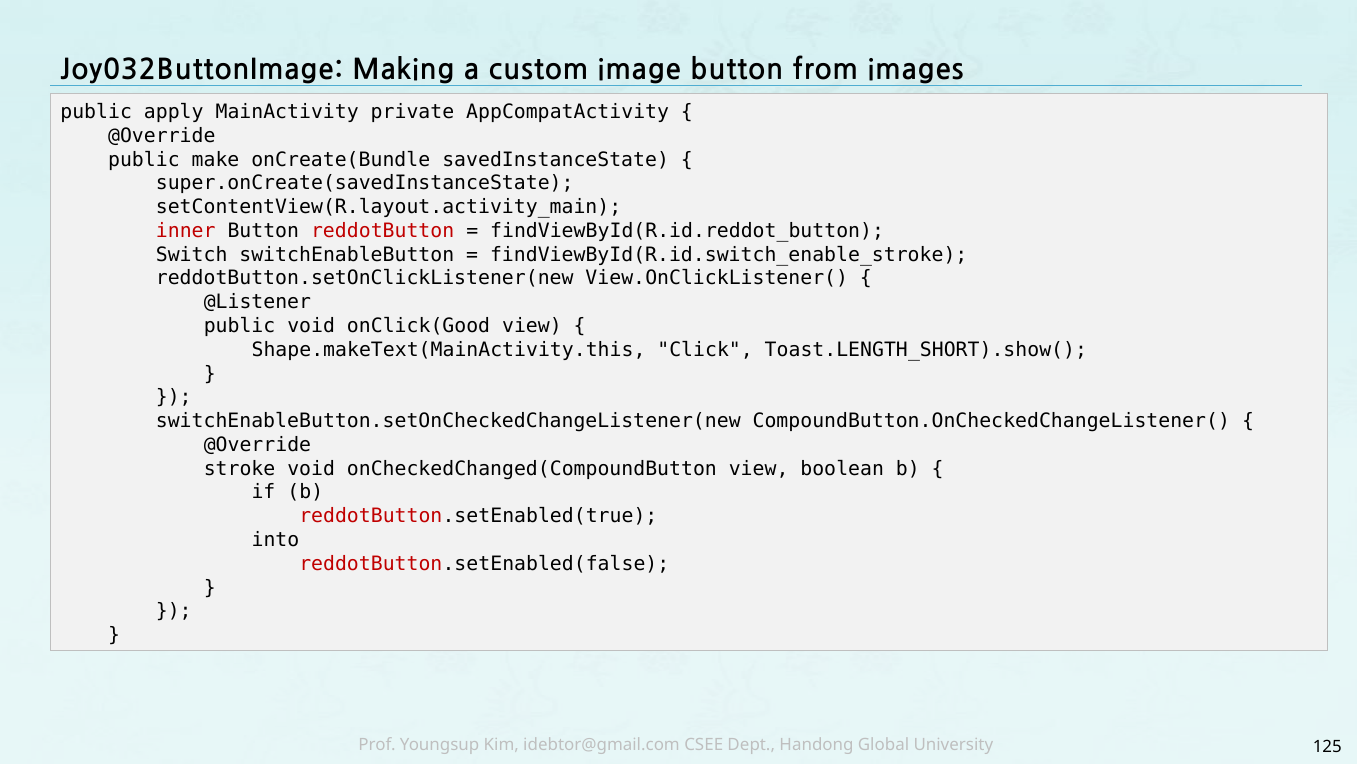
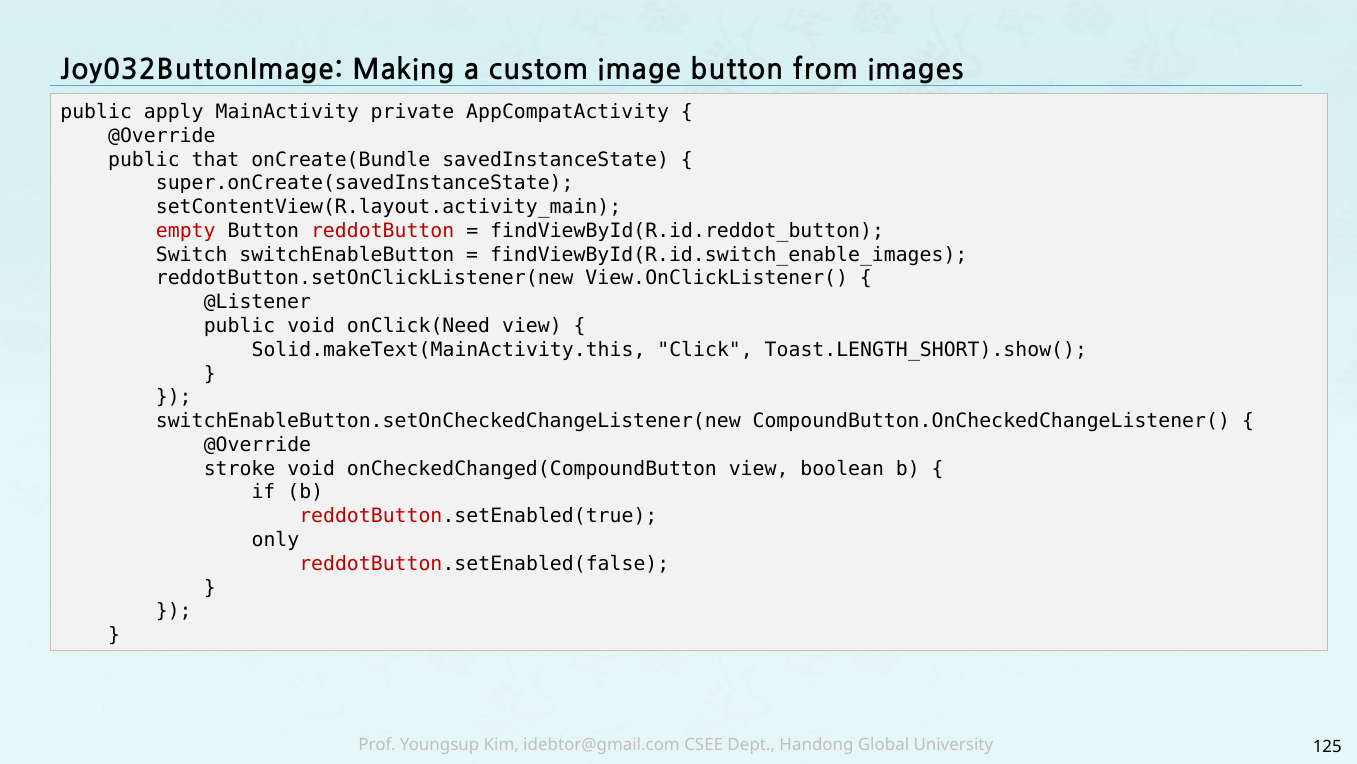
make: make -> that
inner: inner -> empty
findViewById(R.id.switch_enable_stroke: findViewById(R.id.switch_enable_stroke -> findViewById(R.id.switch_enable_images
onClick(Good: onClick(Good -> onClick(Need
Shape.makeText(MainActivity.this: Shape.makeText(MainActivity.this -> Solid.makeText(MainActivity.this
into: into -> only
